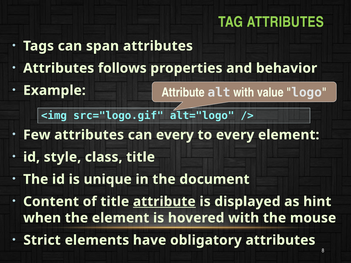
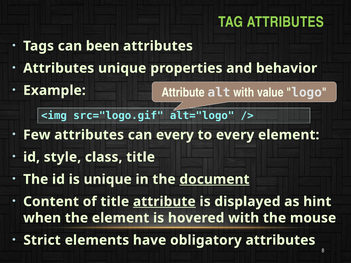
span: span -> been
Attributes follows: follows -> unique
document underline: none -> present
